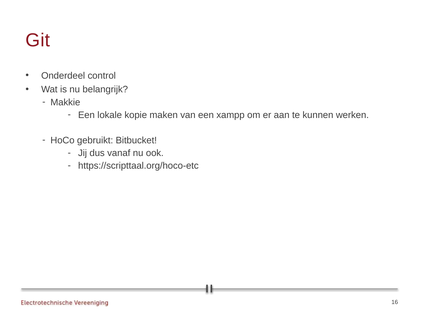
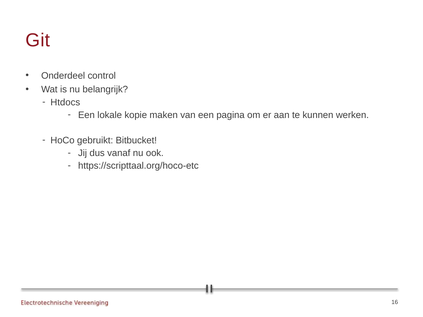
Makkie: Makkie -> Htdocs
xampp: xampp -> pagina
